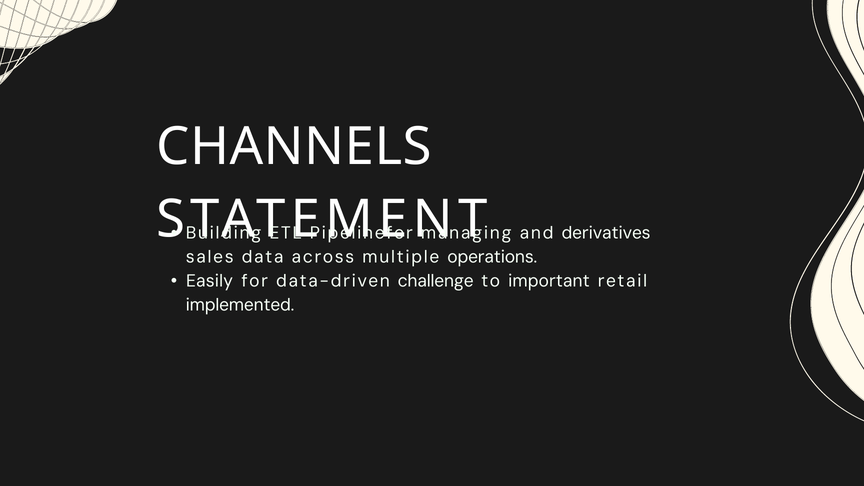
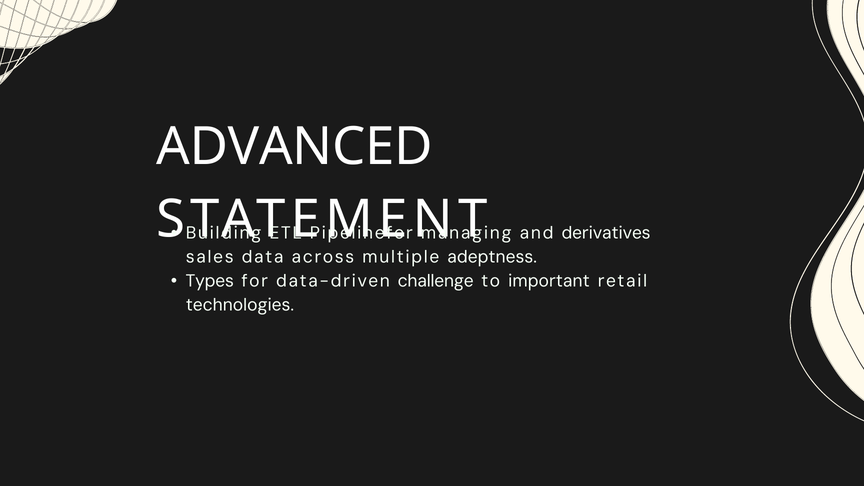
CHANNELS: CHANNELS -> ADVANCED
operations: operations -> adeptness
Easily: Easily -> Types
implemented: implemented -> technologies
